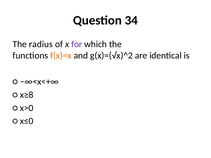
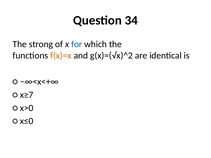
radius: radius -> strong
for colour: purple -> blue
x≥8: x≥8 -> x≥7
